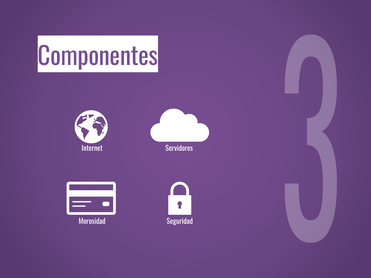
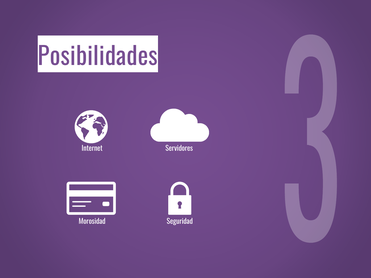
Componentes: Componentes -> Posibilidades
